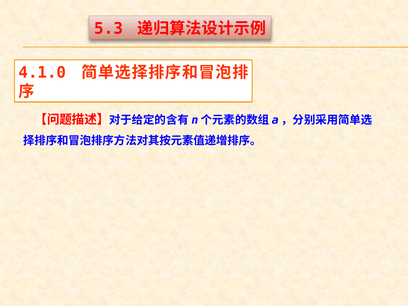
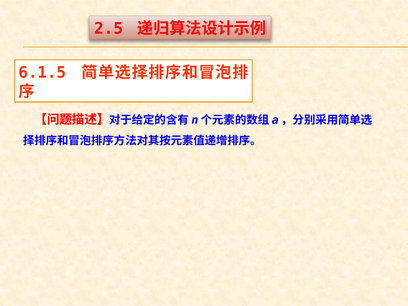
5.3: 5.3 -> 2.5
4.1.0: 4.1.0 -> 6.1.5
